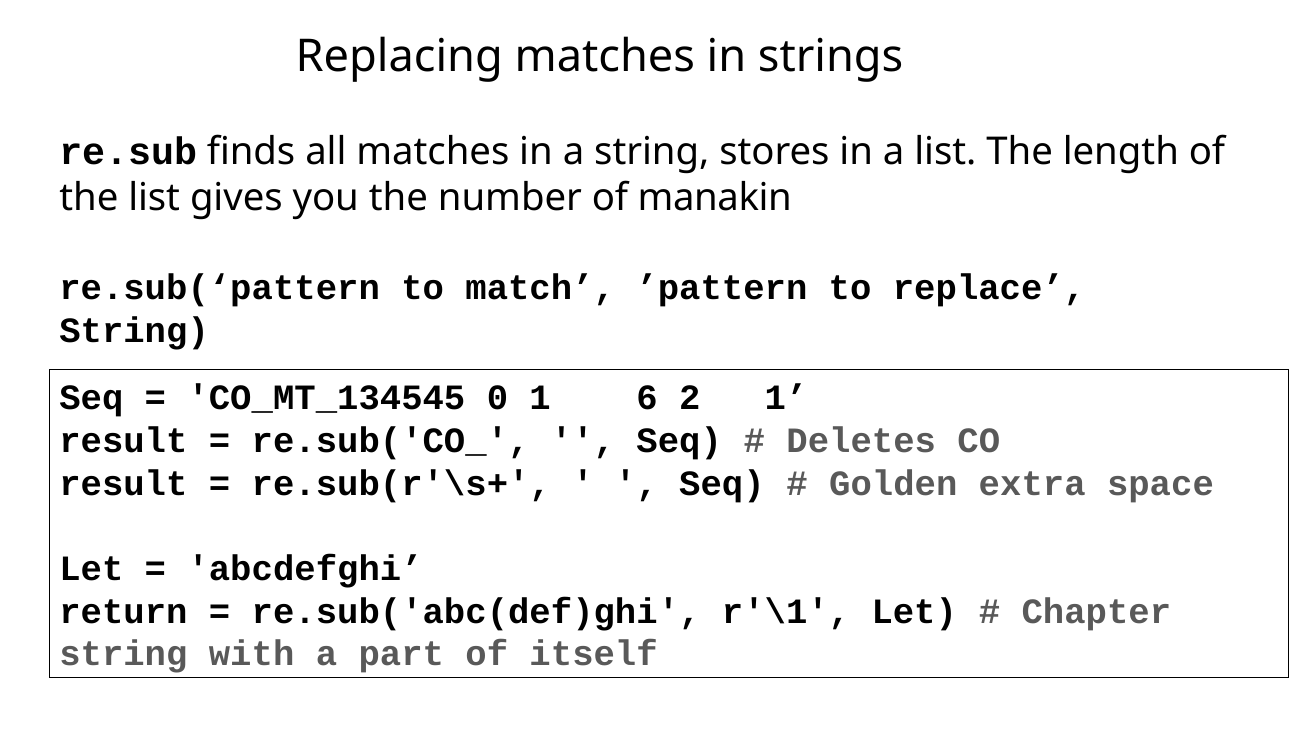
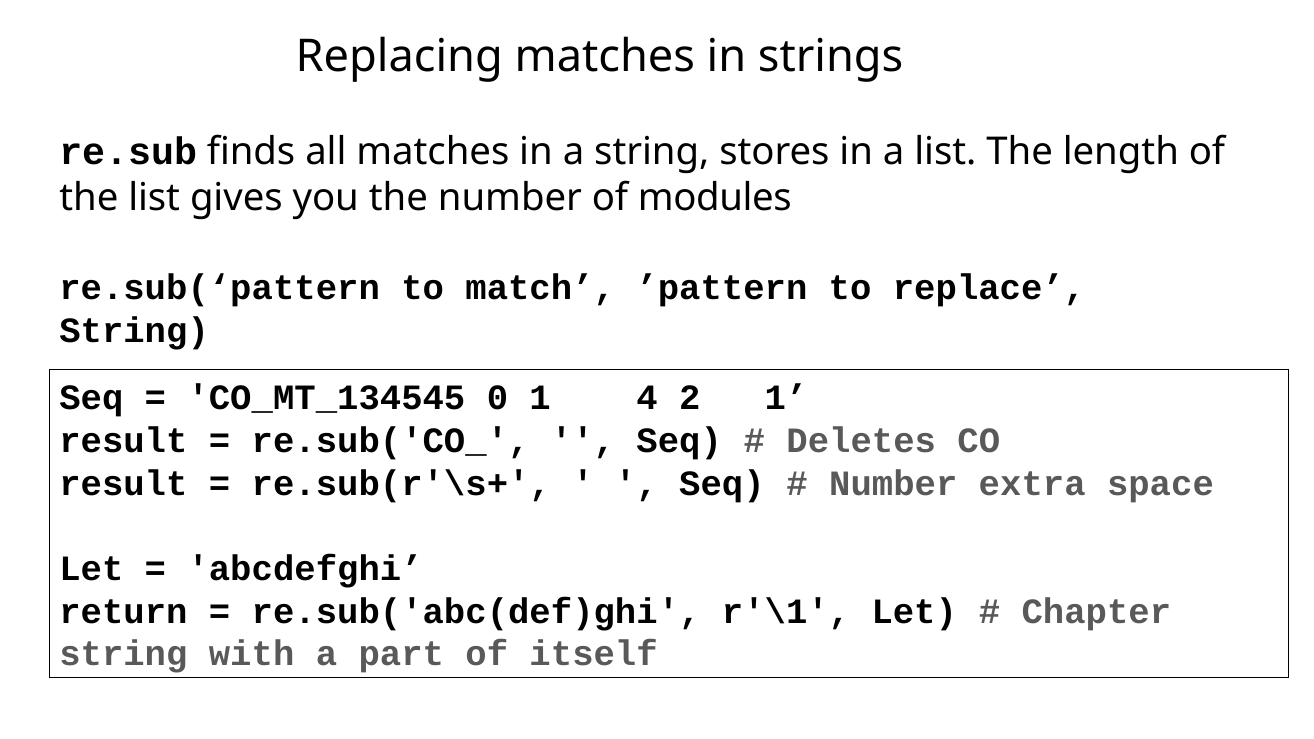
manakin: manakin -> modules
6: 6 -> 4
Golden at (893, 484): Golden -> Number
